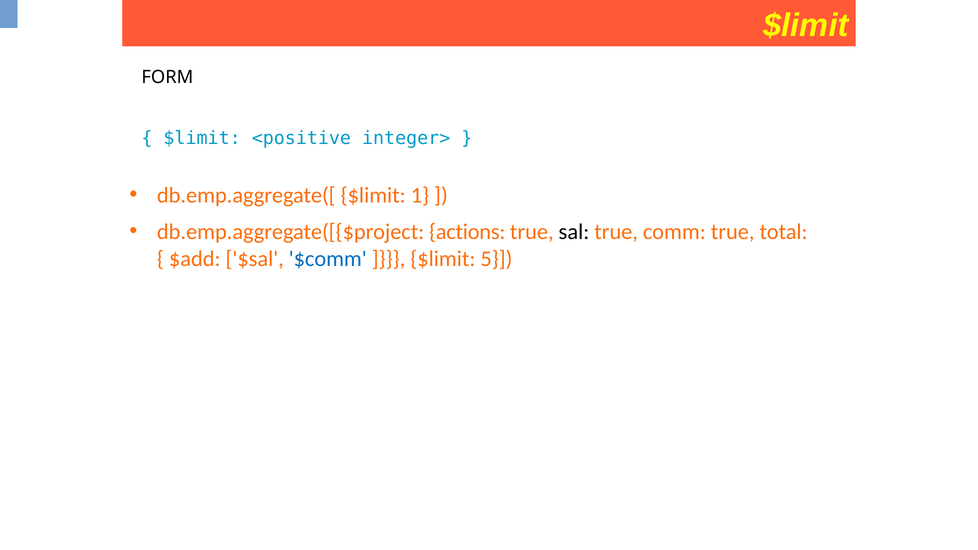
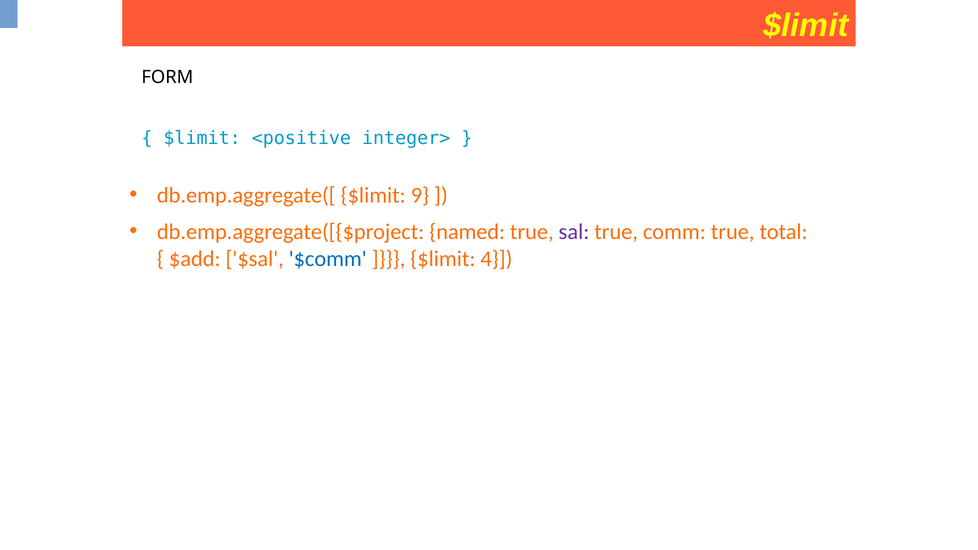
1: 1 -> 9
actions: actions -> named
sal colour: black -> purple
5: 5 -> 4
